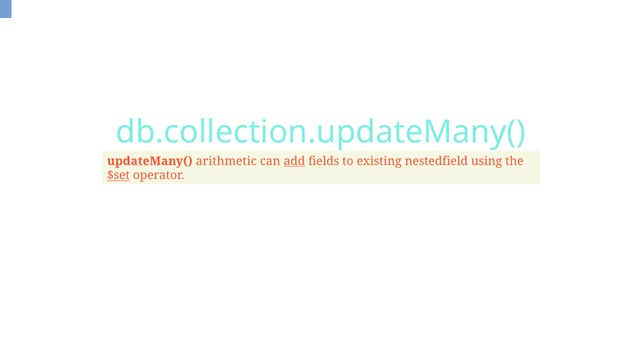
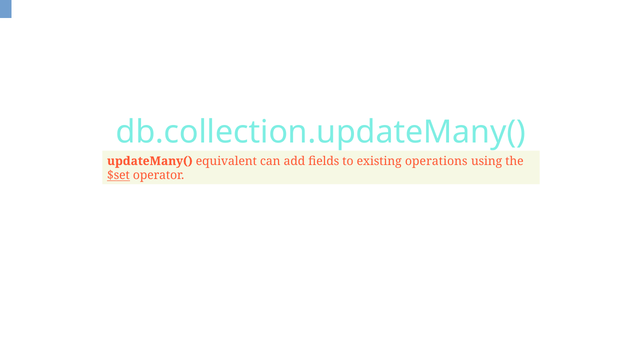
arithmetic: arithmetic -> equivalent
add underline: present -> none
nestedfield: nestedfield -> operations
